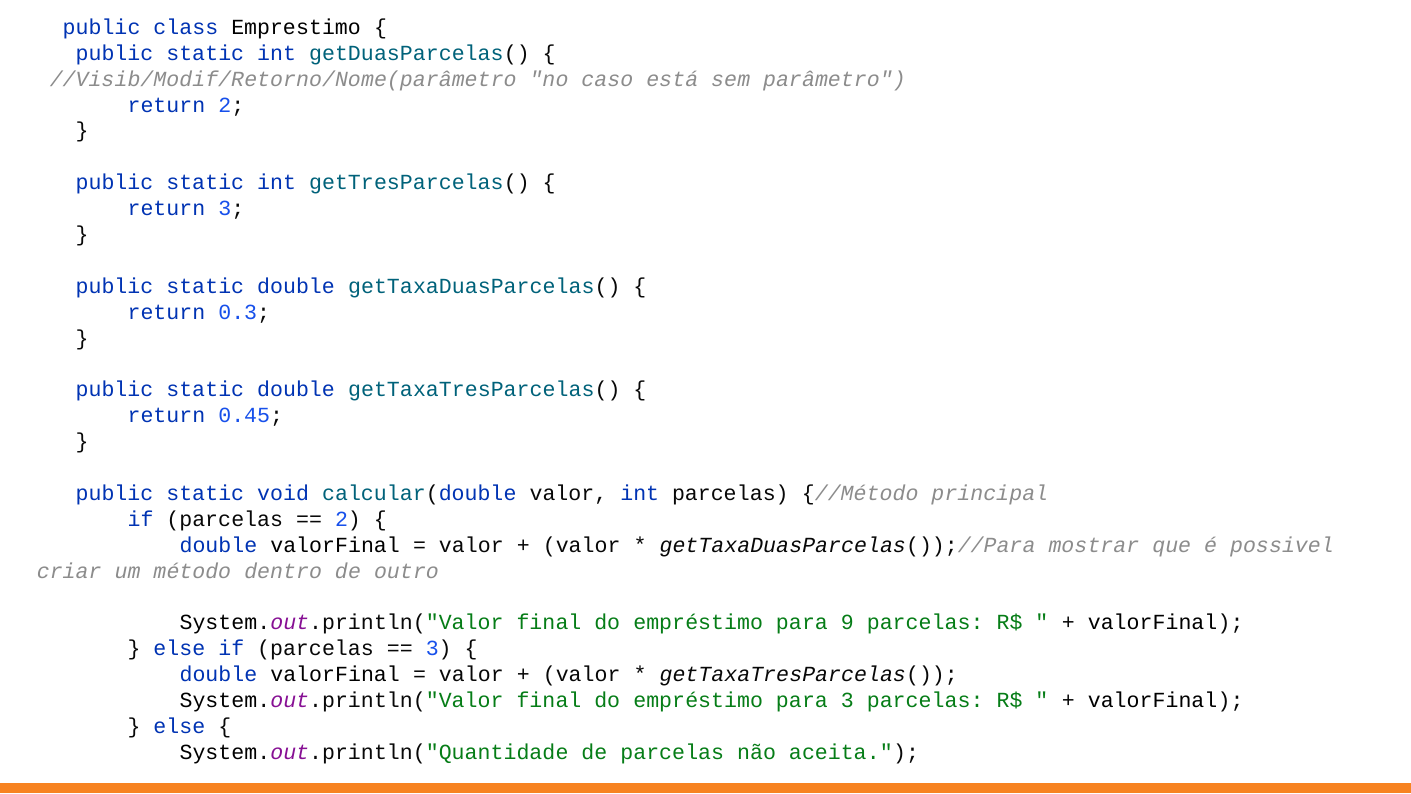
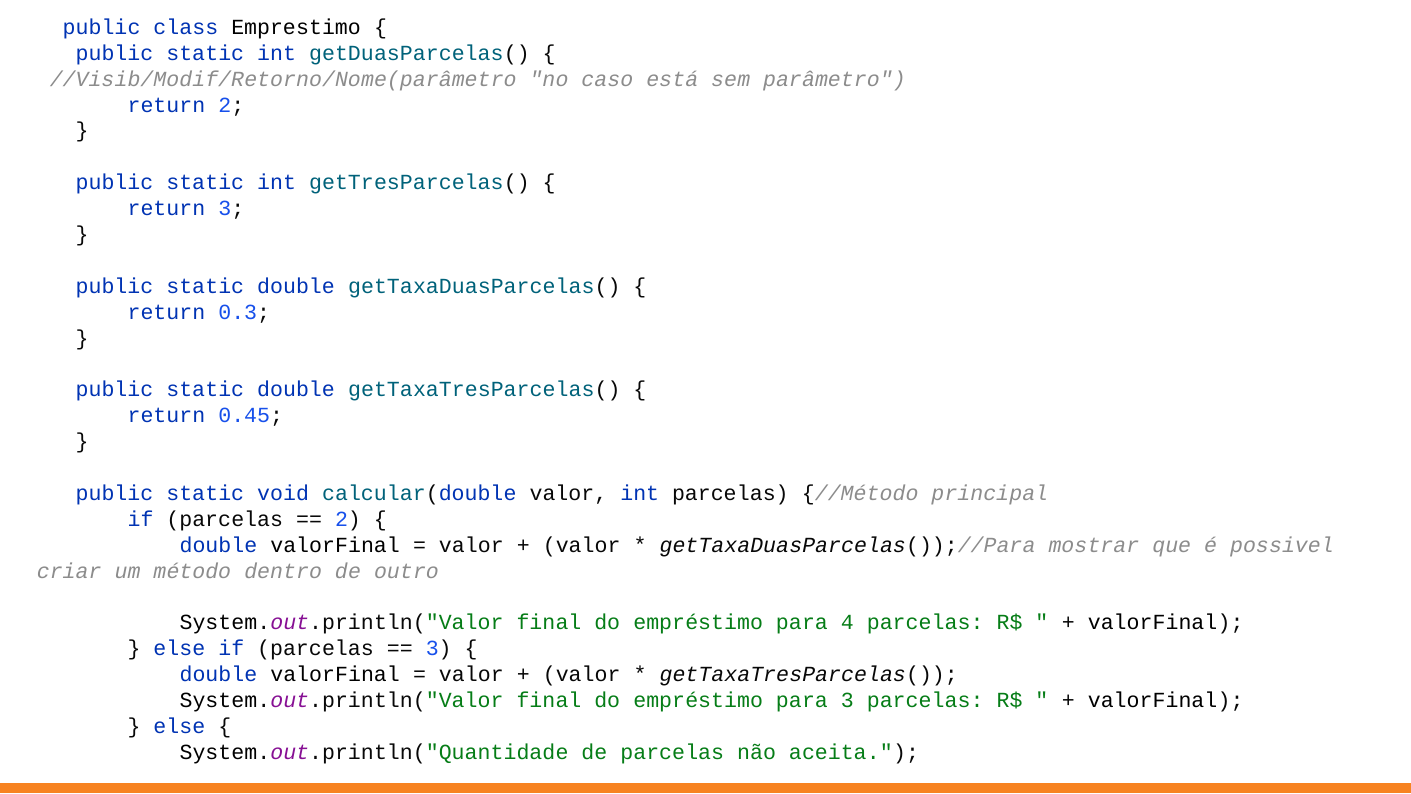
9: 9 -> 4
